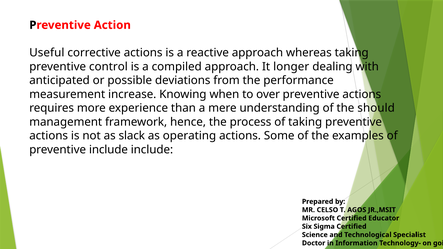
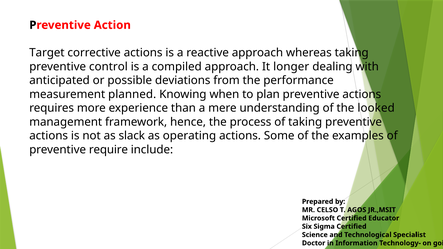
Useful: Useful -> Target
increase: increase -> planned
over: over -> plan
should: should -> looked
preventive include: include -> require
